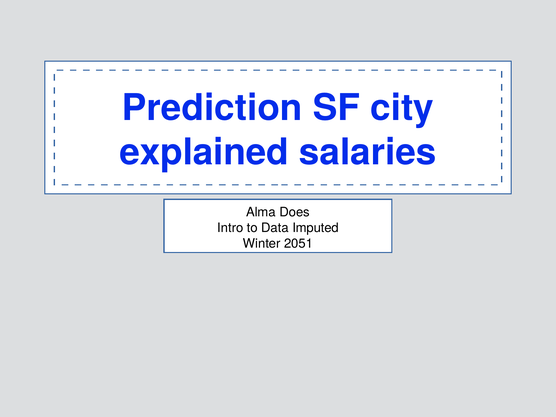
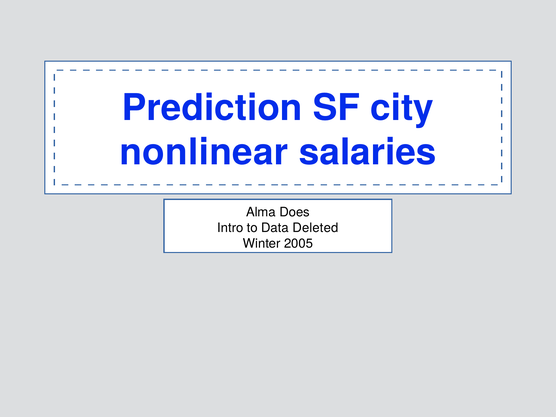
explained: explained -> nonlinear
Imputed: Imputed -> Deleted
2051: 2051 -> 2005
